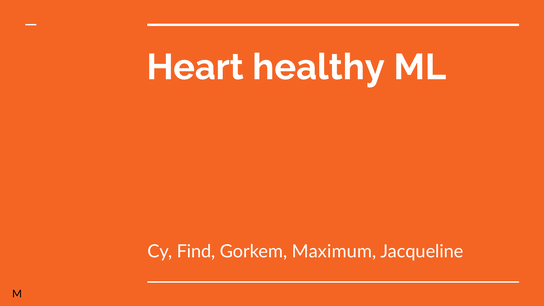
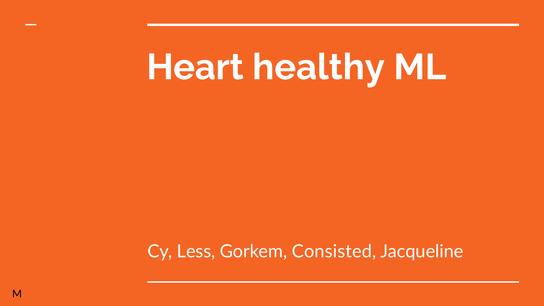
Find: Find -> Less
Maximum: Maximum -> Consisted
